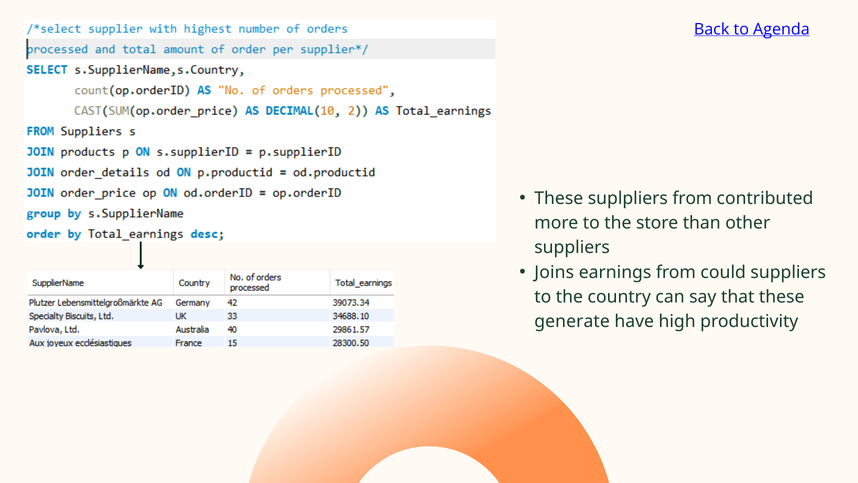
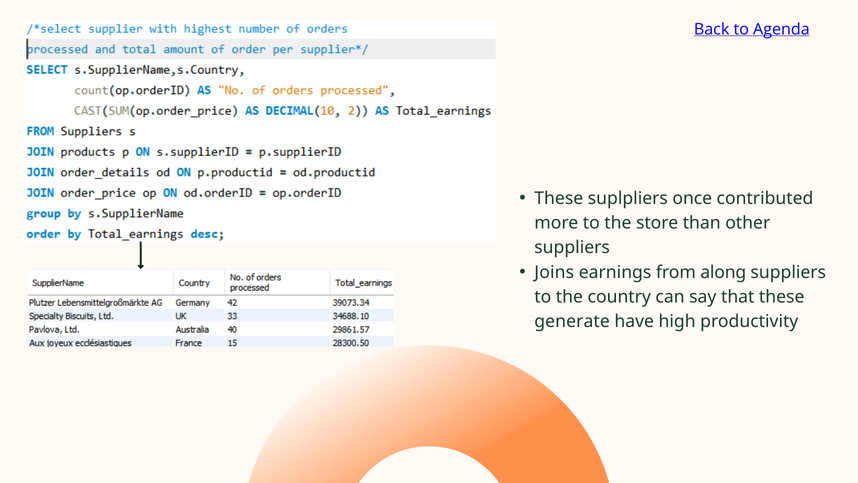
suplpliers from: from -> once
could: could -> along
